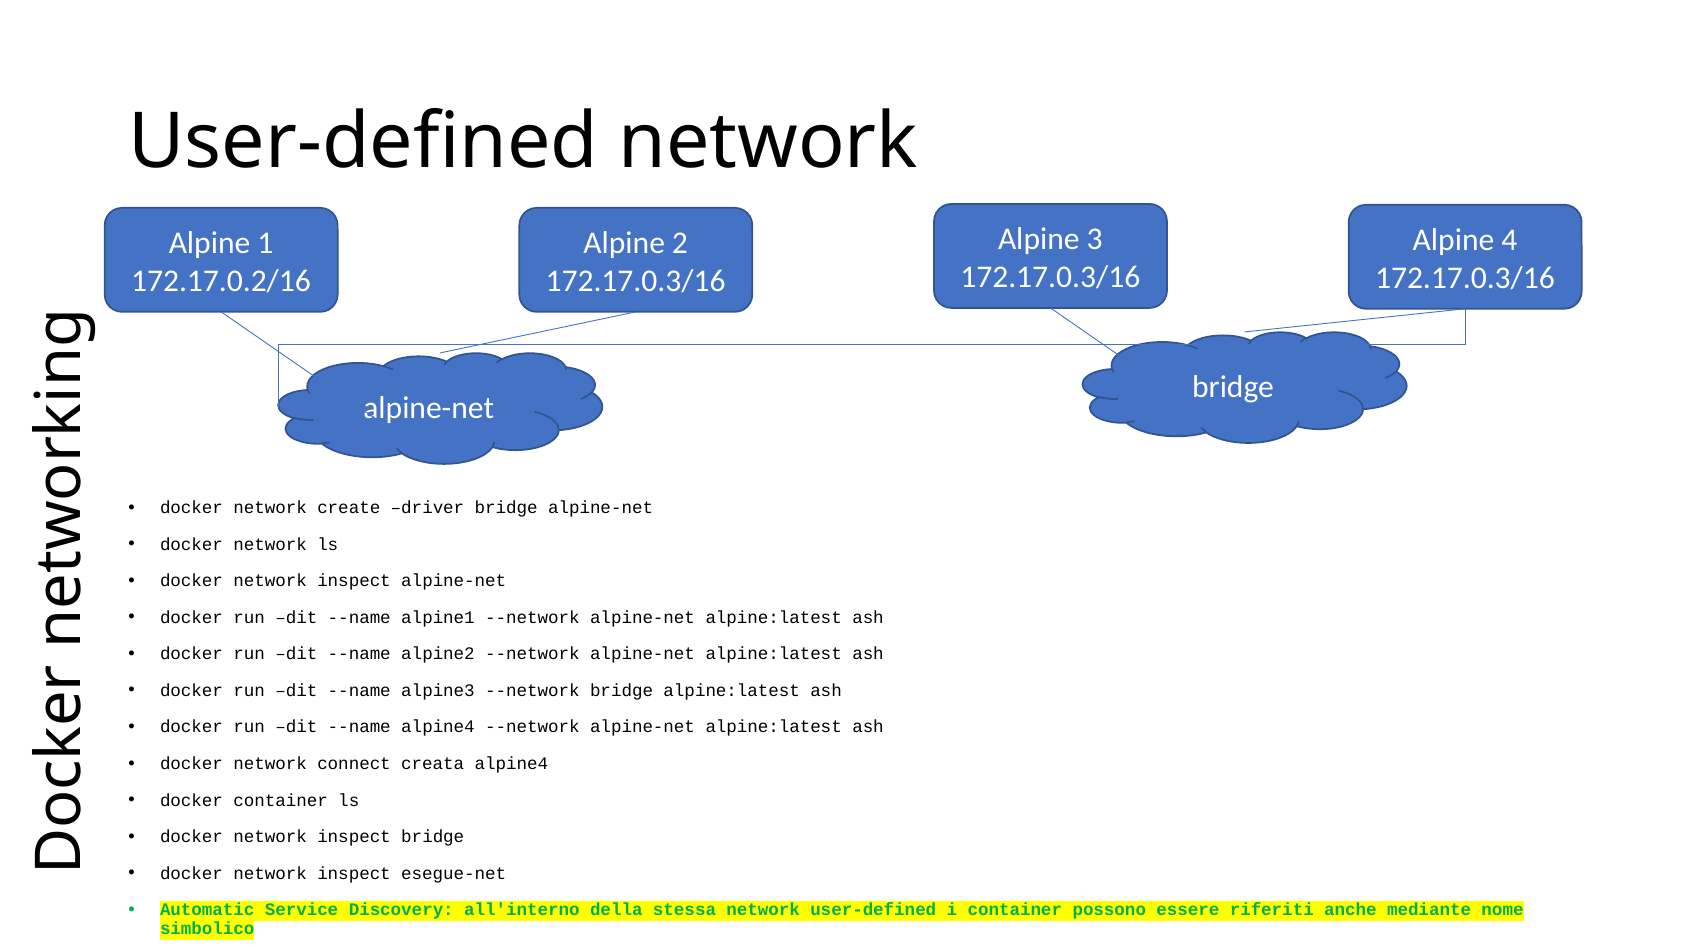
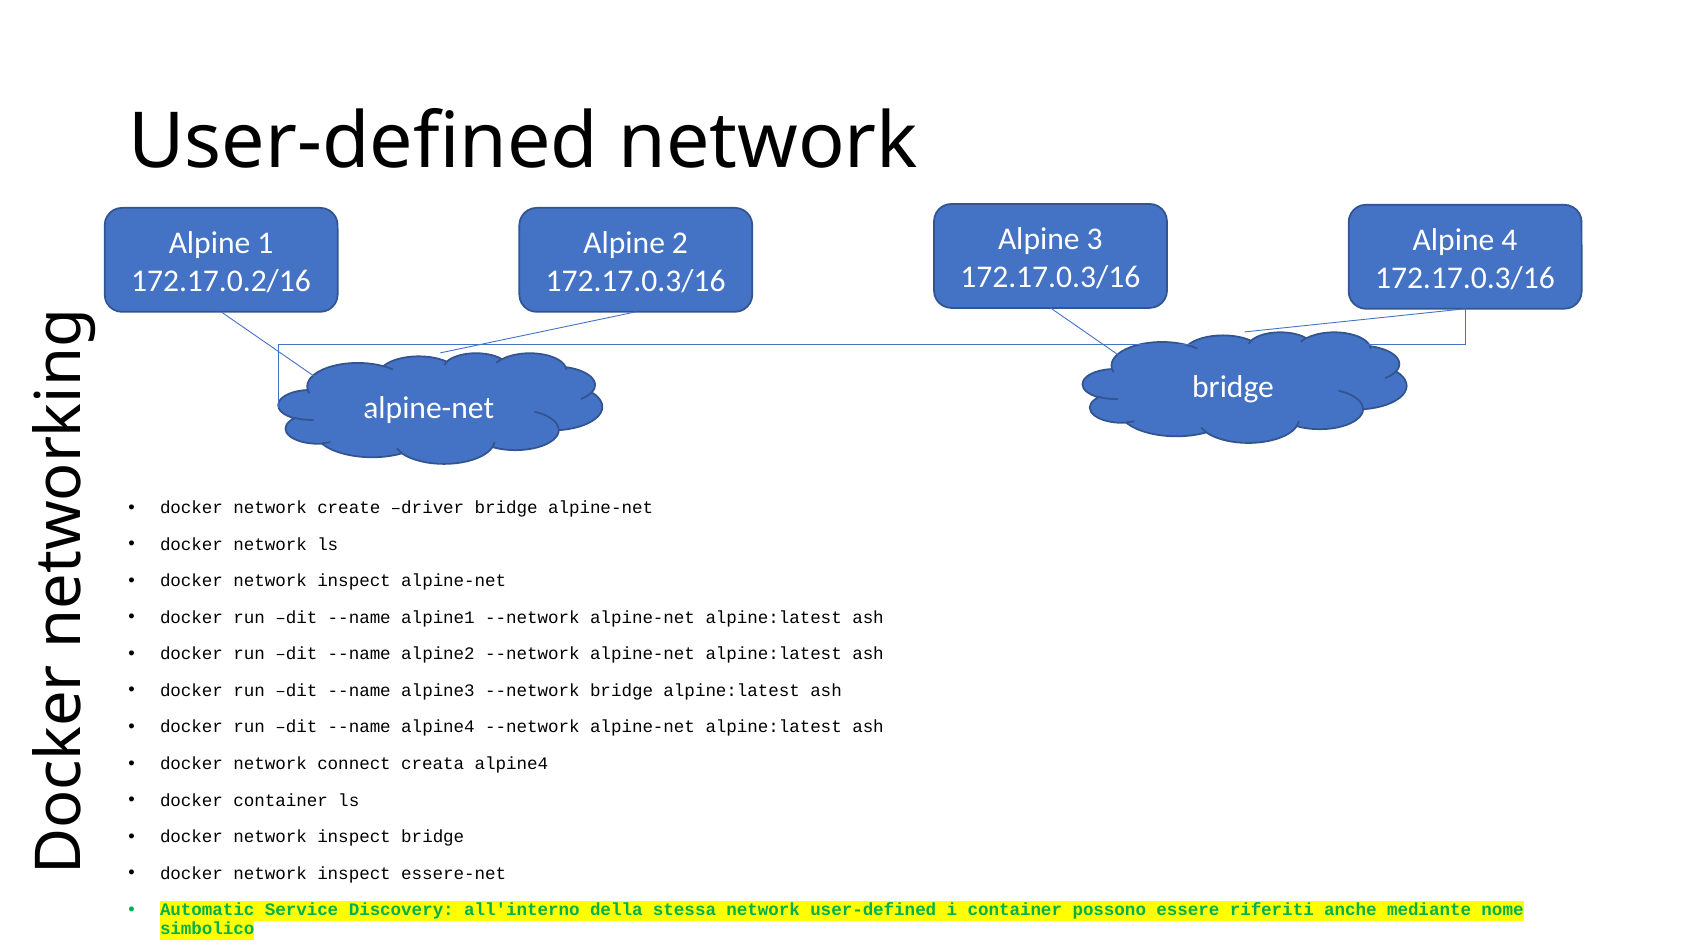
esegue-net: esegue-net -> essere-net
